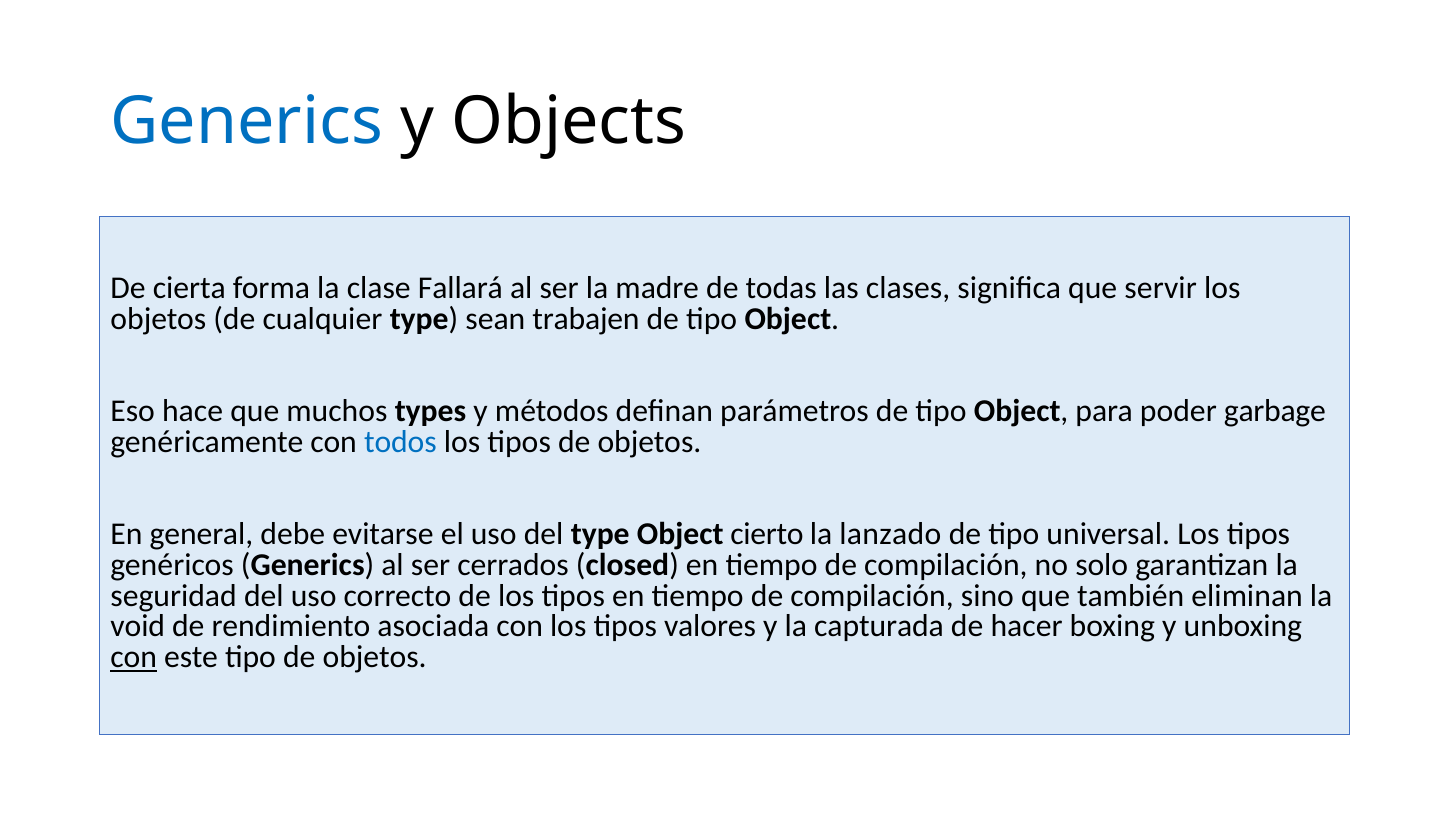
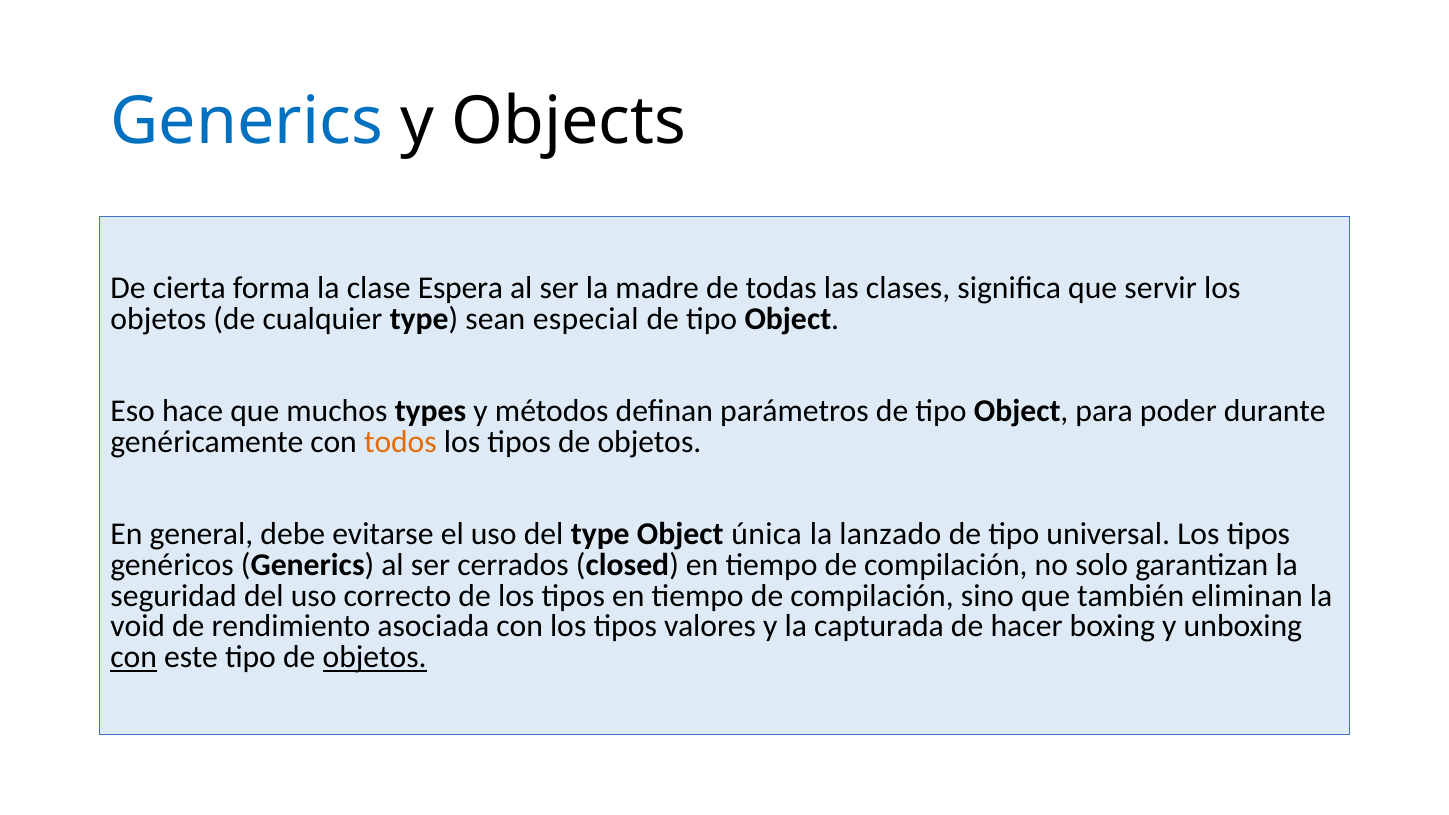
Fallará: Fallará -> Espera
trabajen: trabajen -> especial
garbage: garbage -> durante
todos colour: blue -> orange
cierto: cierto -> única
objetos at (375, 657) underline: none -> present
